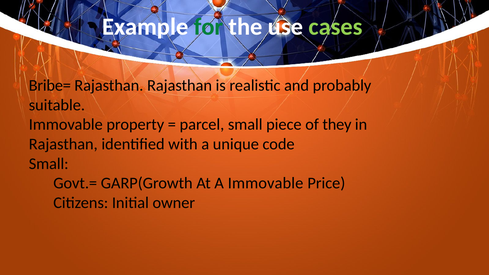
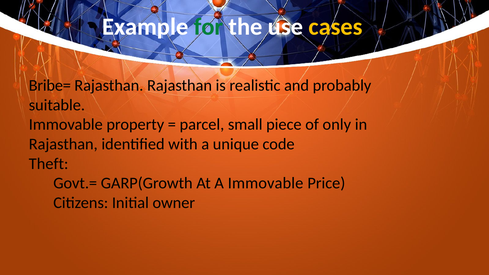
cases colour: light green -> yellow
they: they -> only
Small at (49, 164): Small -> Theft
